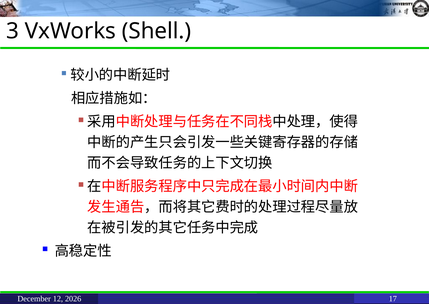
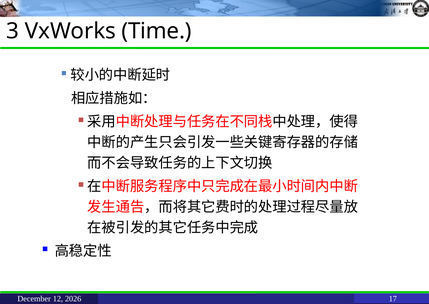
Shell: Shell -> Time
